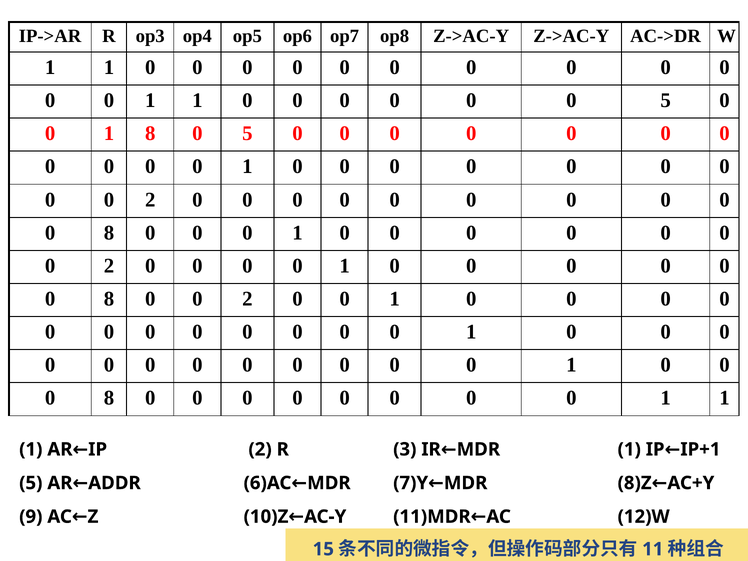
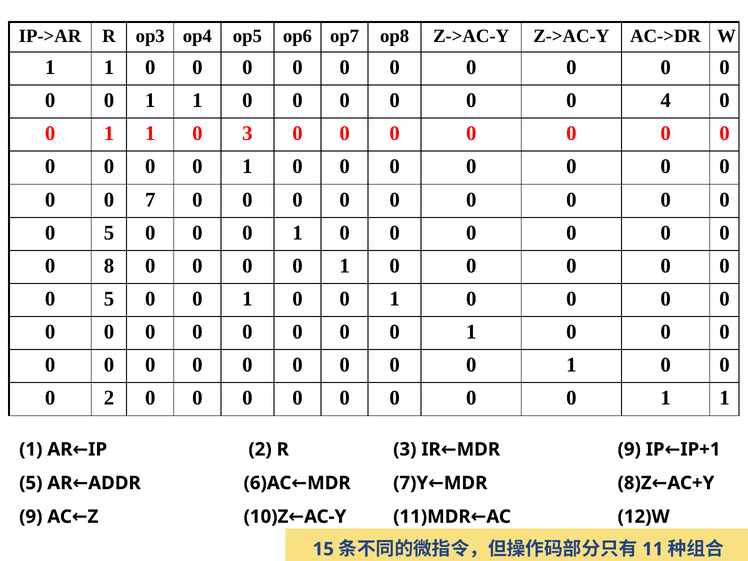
0 0 5: 5 -> 4
8 at (150, 134): 8 -> 1
5 at (247, 134): 5 -> 3
2 at (150, 200): 2 -> 7
8 at (109, 233): 8 -> 5
2 at (109, 266): 2 -> 8
8 at (109, 299): 8 -> 5
2 at (247, 299): 2 -> 1
8 at (109, 398): 8 -> 2
1 at (629, 449): 1 -> 9
